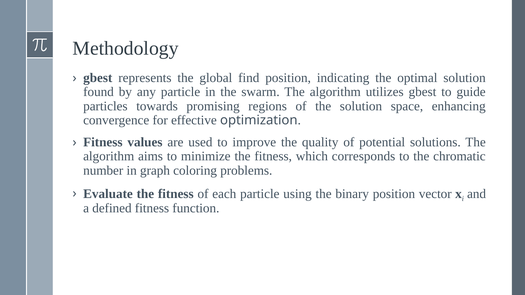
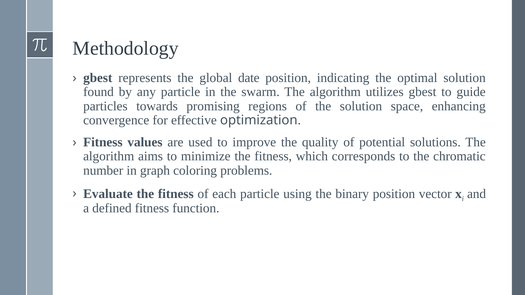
find: find -> date
